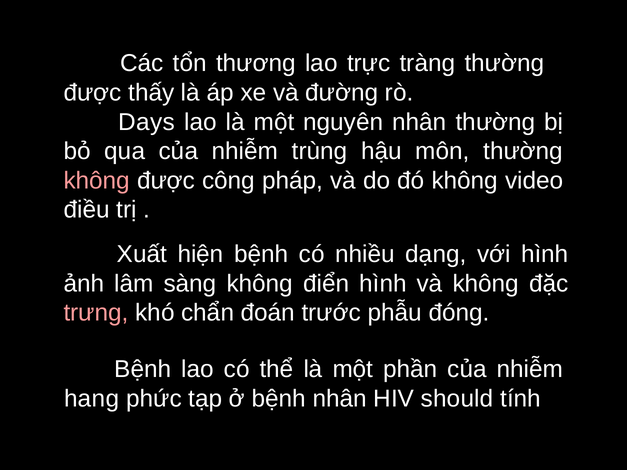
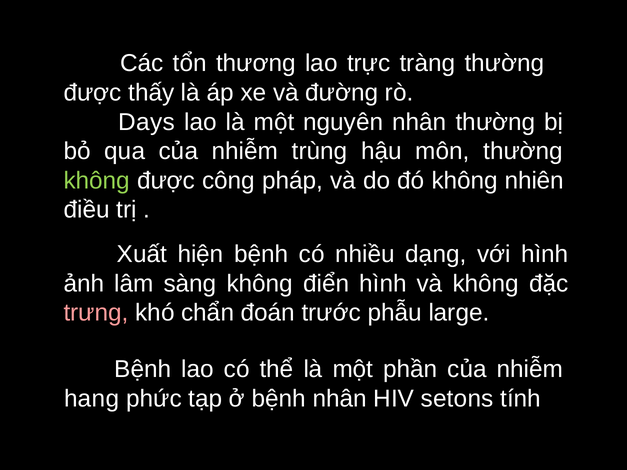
không at (97, 181) colour: pink -> light green
video: video -> nhiên
đóng: đóng -> large
should: should -> setons
